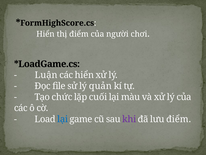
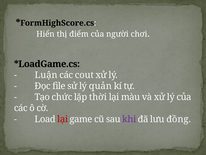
các hiển: hiển -> cout
cuối: cuối -> thời
lại at (63, 119) colour: blue -> red
lưu điểm: điểm -> đồng
